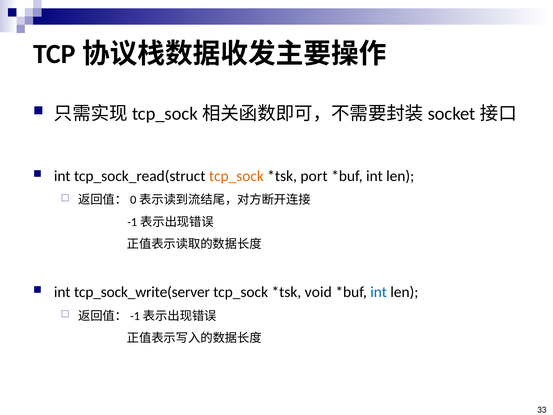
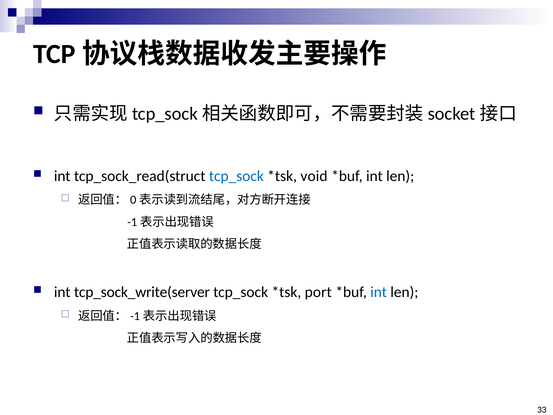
tcp_sock at (236, 176) colour: orange -> blue
port: port -> void
void: void -> port
